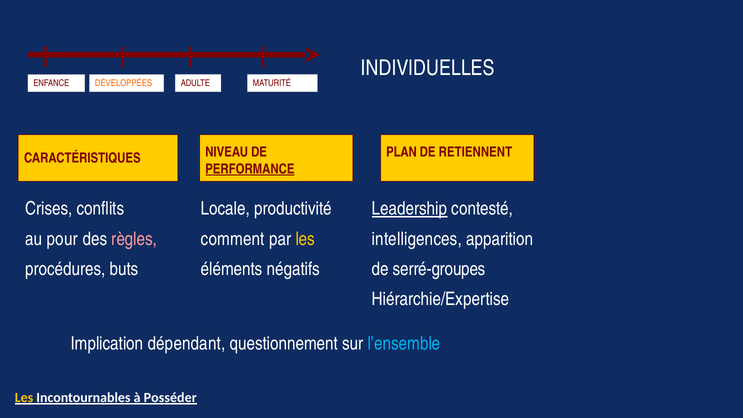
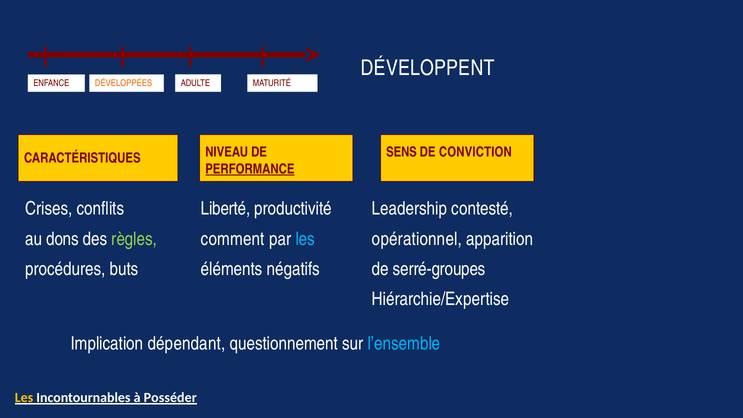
INDIVIDUELLES: INDIVIDUELLES -> DÉVELOPPENT
PLAN: PLAN -> SENS
RETIENNENT: RETIENNENT -> CONVICTION
Locale: Locale -> Liberté
Leadership underline: present -> none
pour: pour -> dons
règles colour: pink -> light green
les at (305, 239) colour: yellow -> light blue
intelligences: intelligences -> opérationnel
